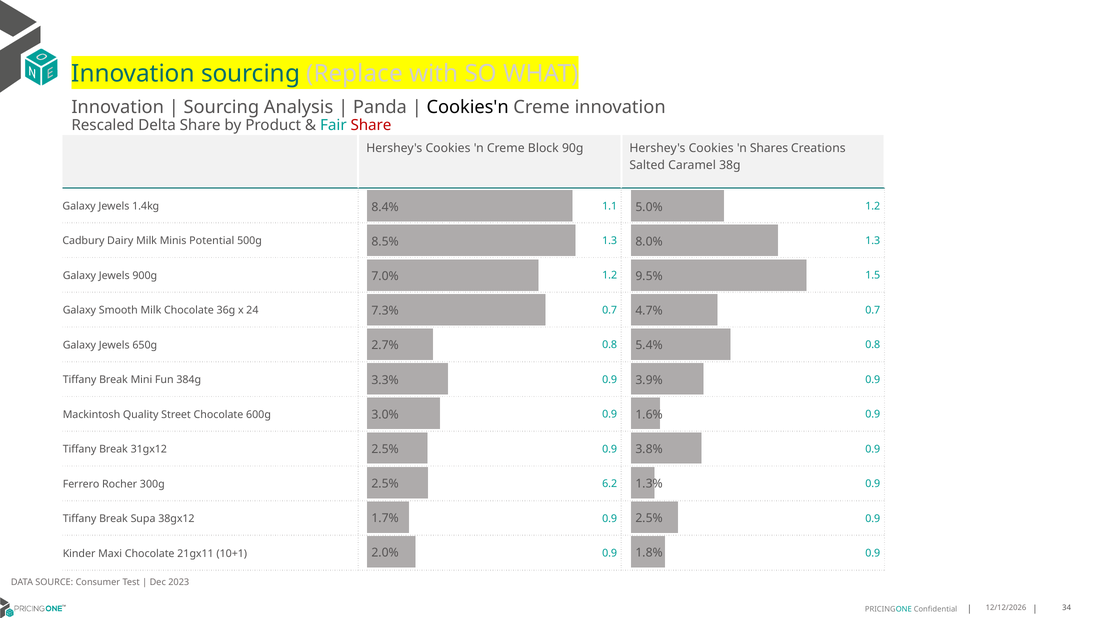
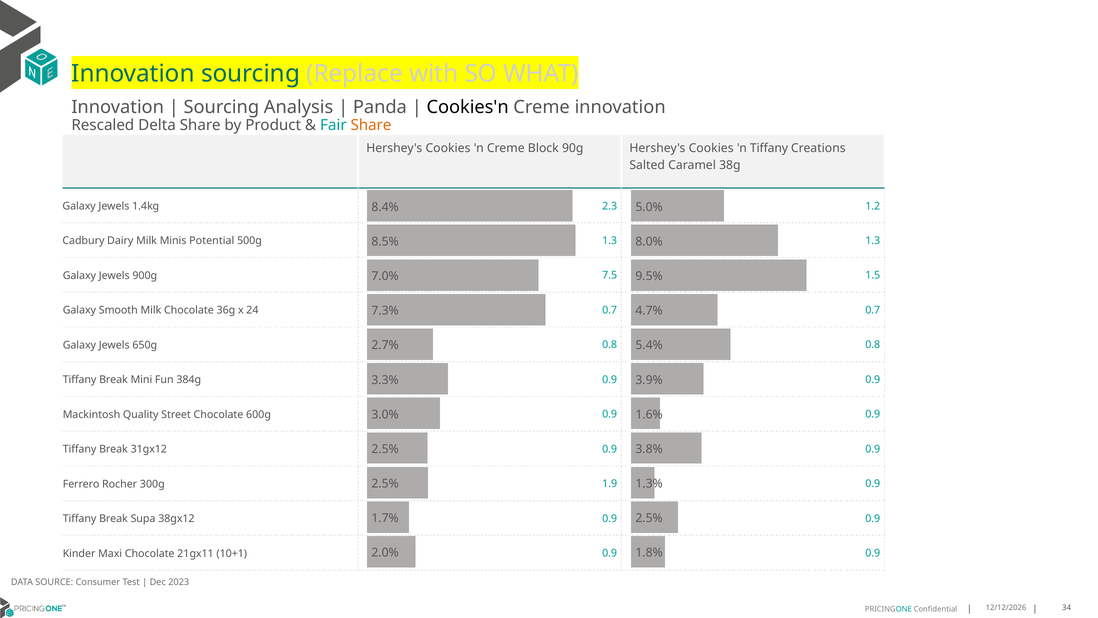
Share at (371, 125) colour: red -> orange
n Shares: Shares -> Tiffany
1.1: 1.1 -> 2.3
900g 1.2: 1.2 -> 7.5
6.2: 6.2 -> 1.9
